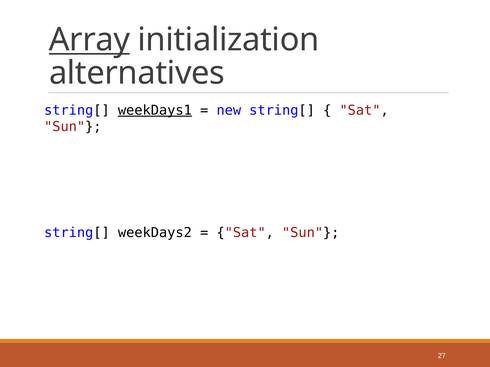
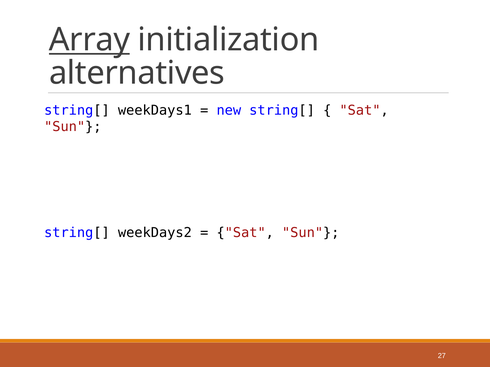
weekDays1 underline: present -> none
